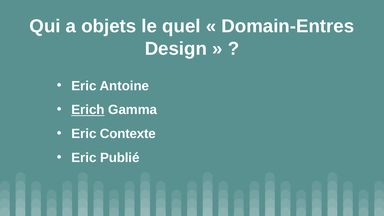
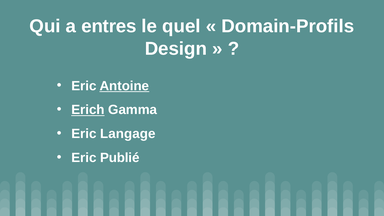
objets: objets -> entres
Domain-Entres: Domain-Entres -> Domain-Profils
Antoine underline: none -> present
Contexte: Contexte -> Langage
